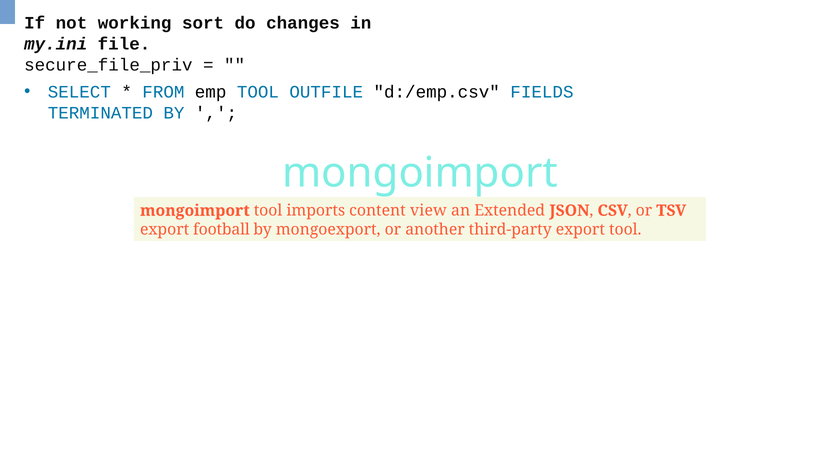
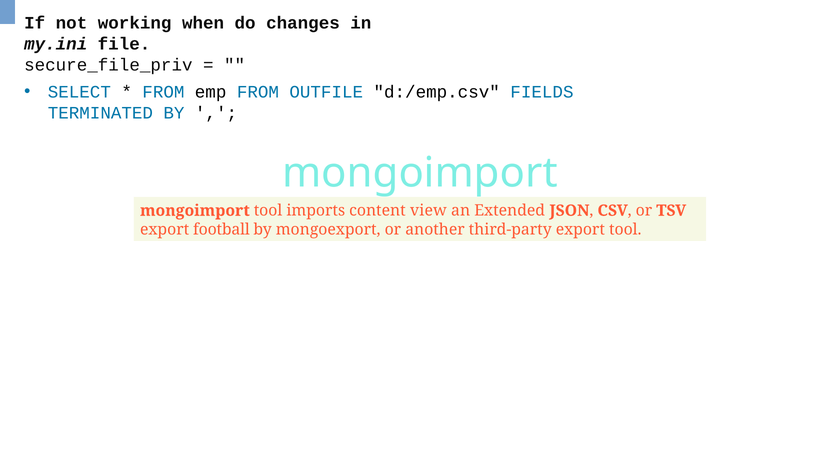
sort: sort -> when
emp TOOL: TOOL -> FROM
